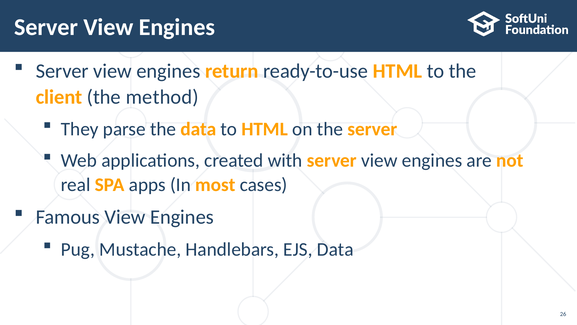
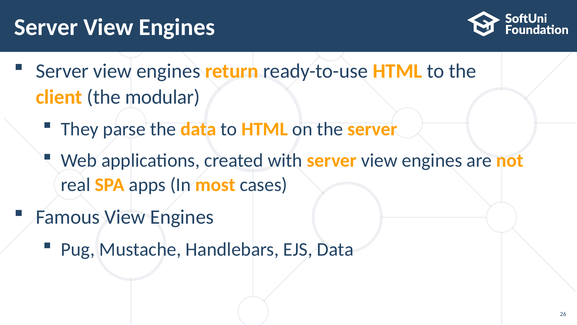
method: method -> modular
